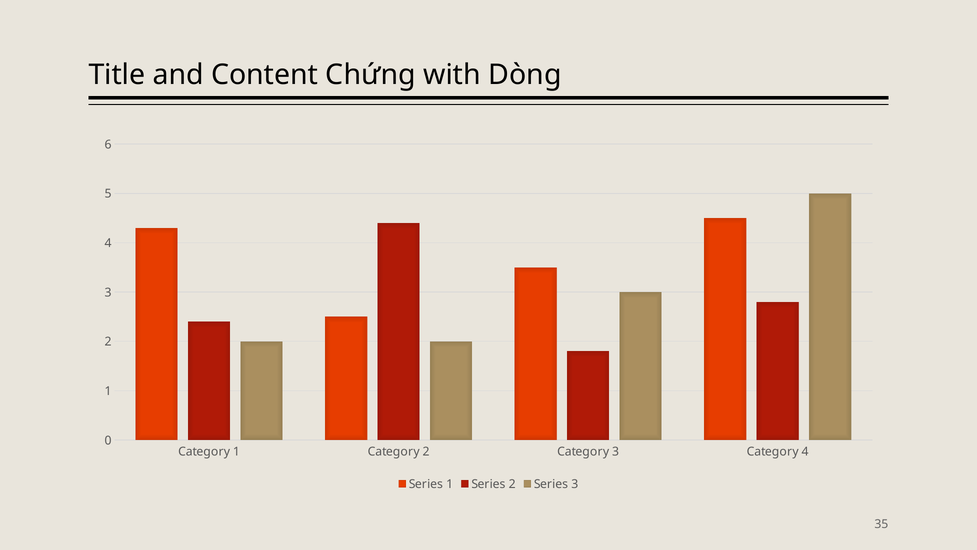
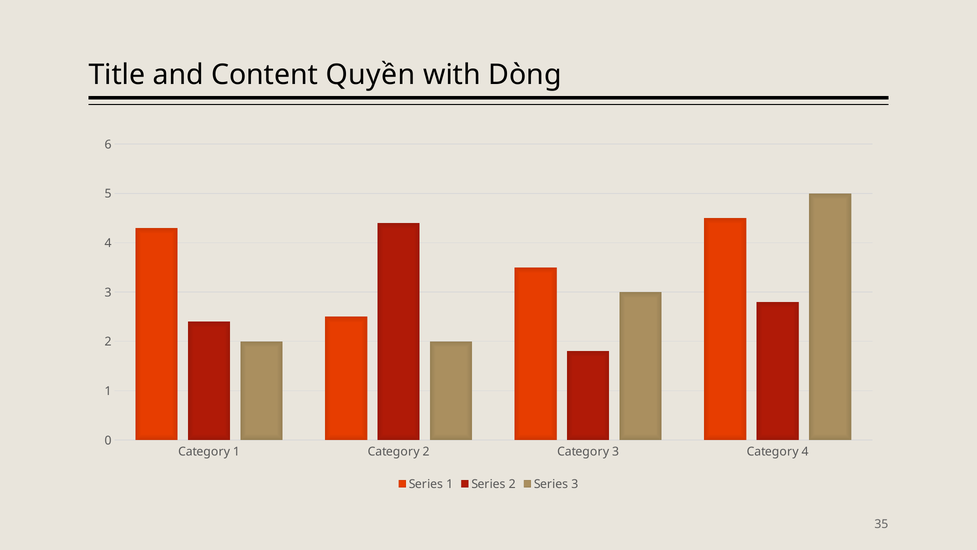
Chứng: Chứng -> Quyền
